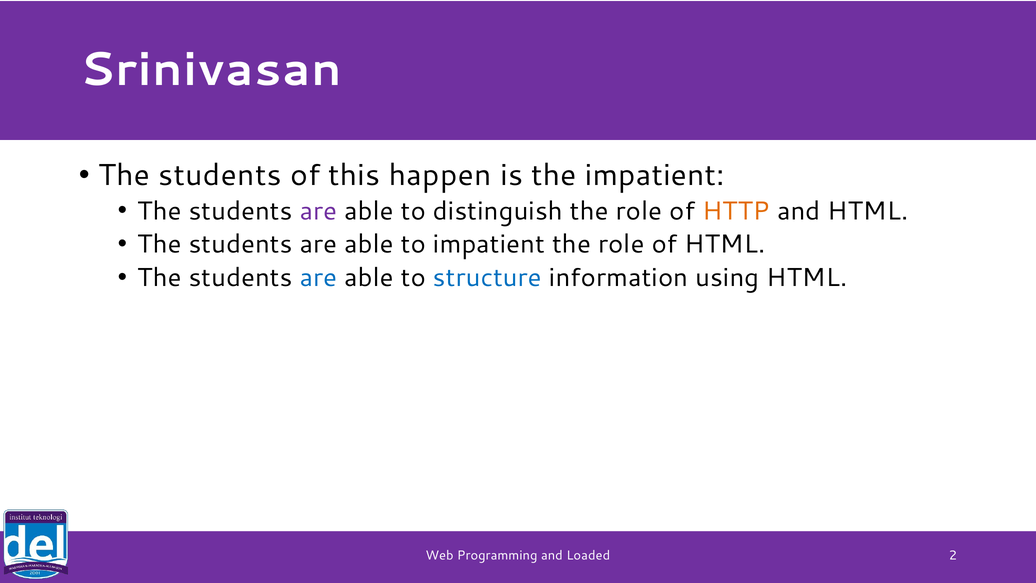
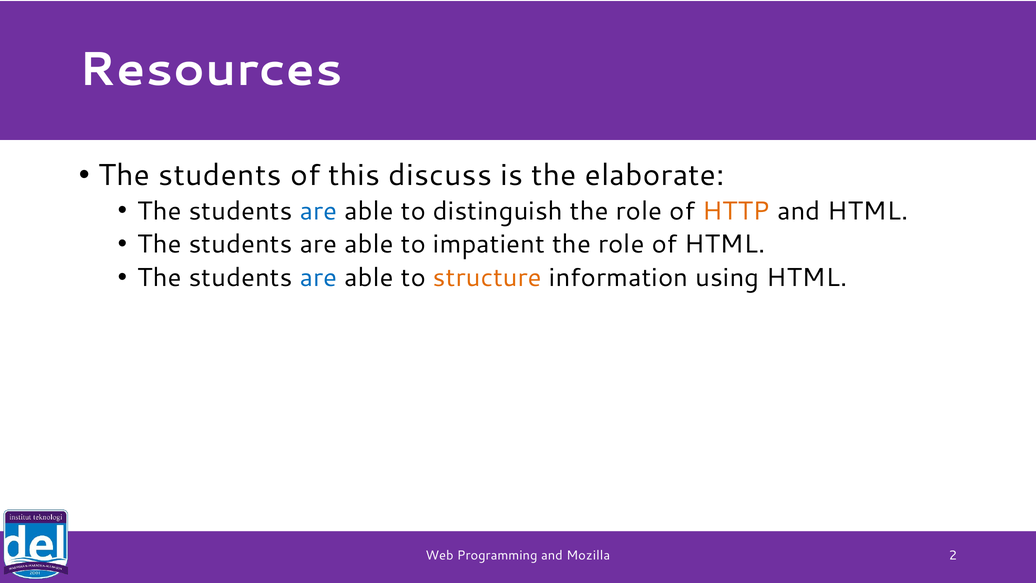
Srinivasan: Srinivasan -> Resources
happen: happen -> discuss
the impatient: impatient -> elaborate
are at (318, 211) colour: purple -> blue
structure colour: blue -> orange
Loaded: Loaded -> Mozilla
